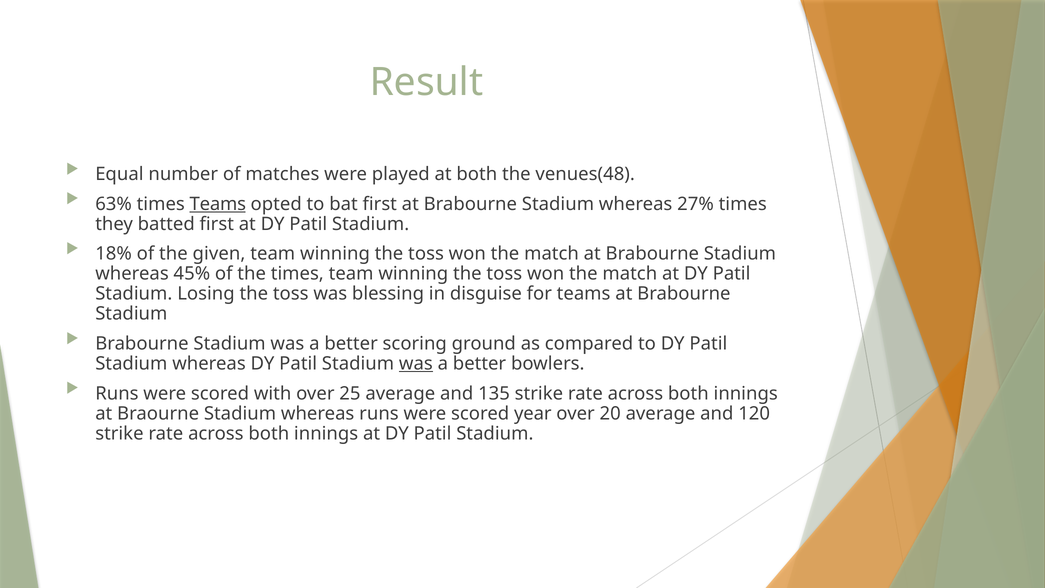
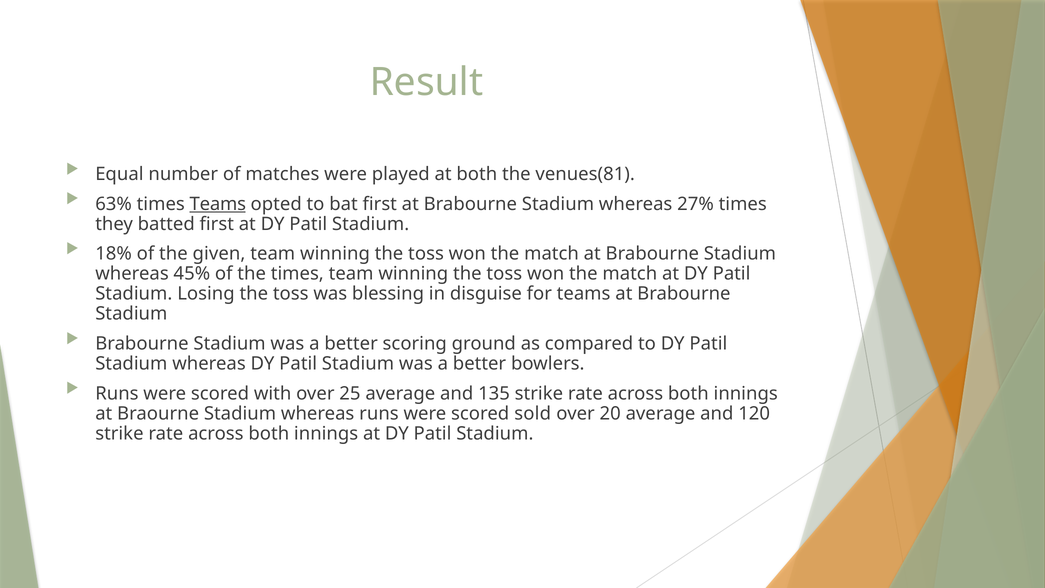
venues(48: venues(48 -> venues(81
was at (416, 363) underline: present -> none
year: year -> sold
